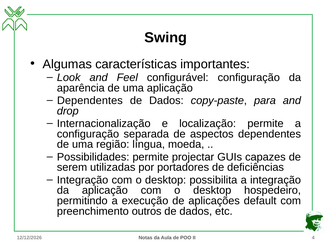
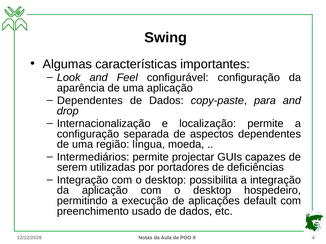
Possibilidades: Possibilidades -> Intermediários
outros: outros -> usado
